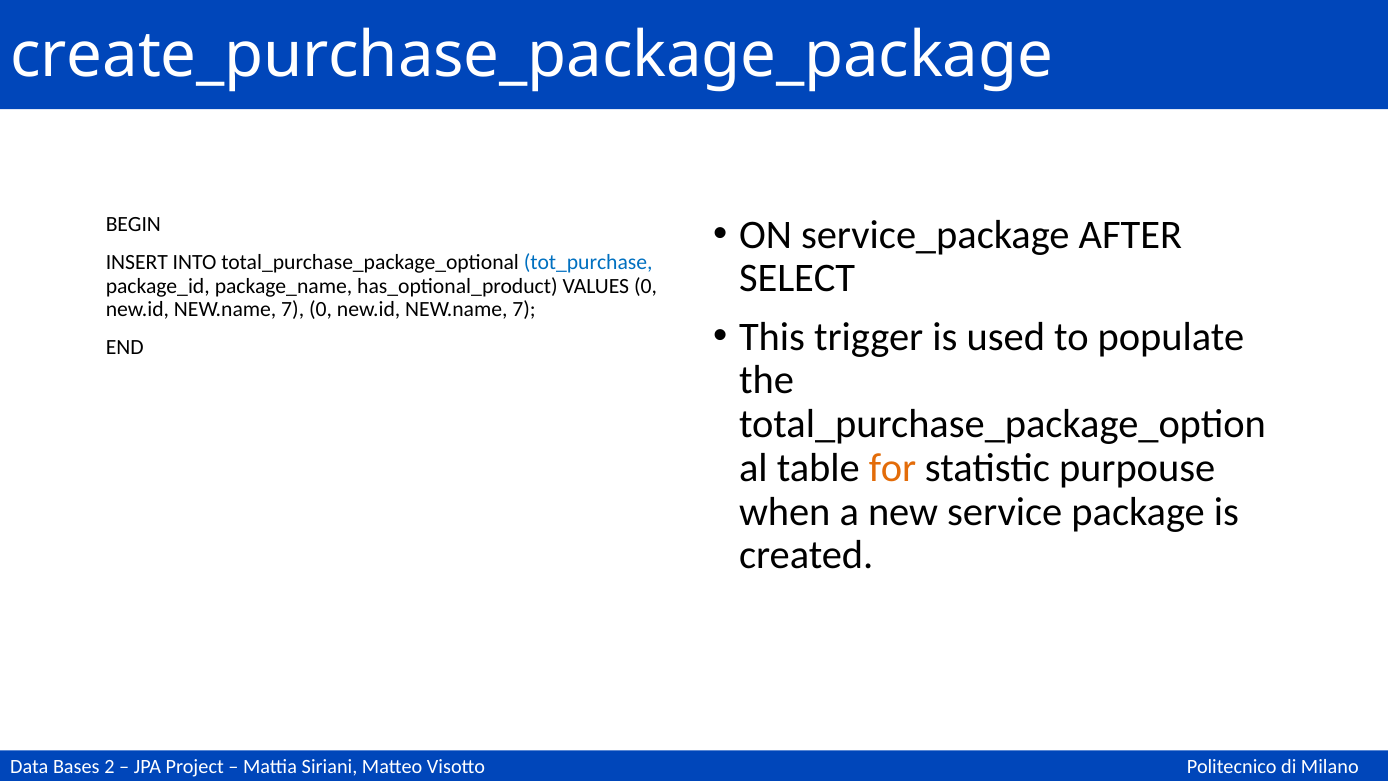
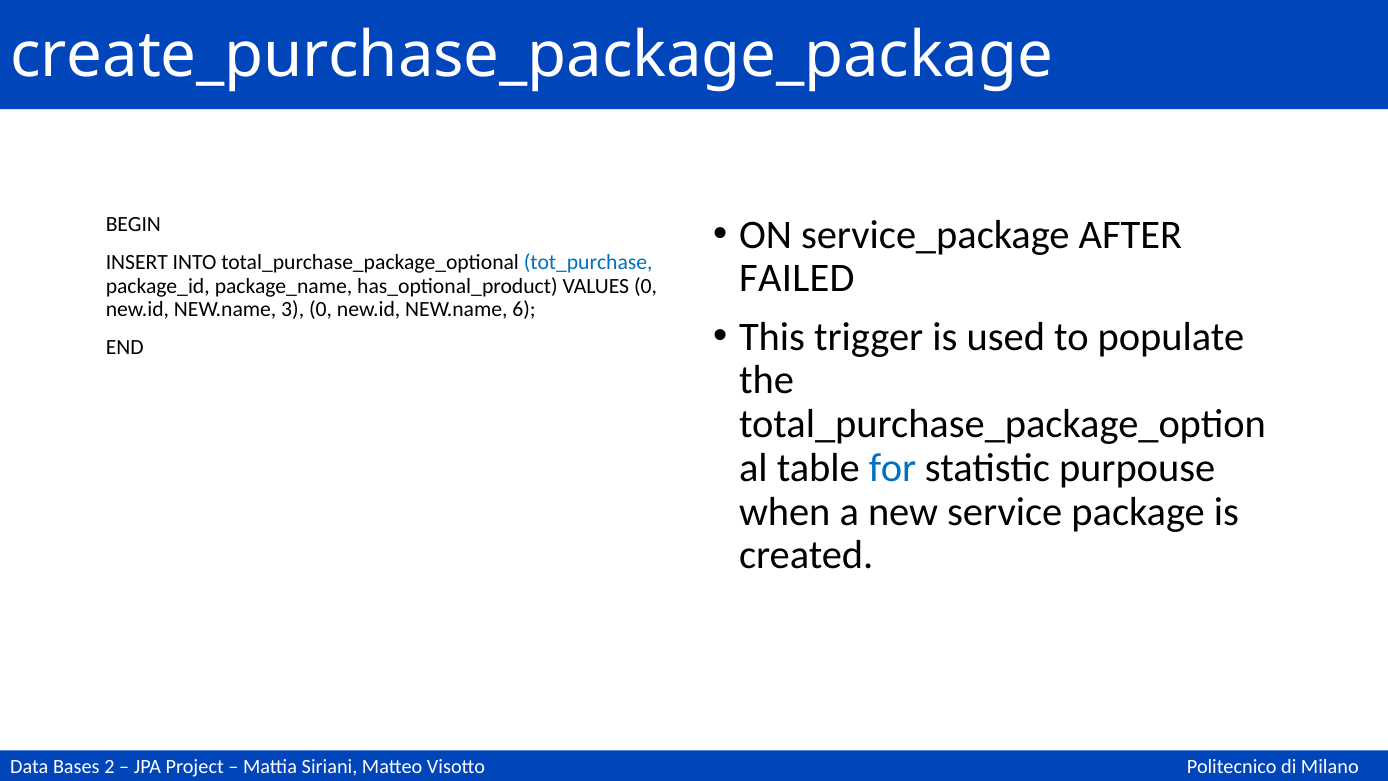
SELECT: SELECT -> FAILED
7 at (293, 309): 7 -> 3
7 at (524, 309): 7 -> 6
for colour: orange -> blue
